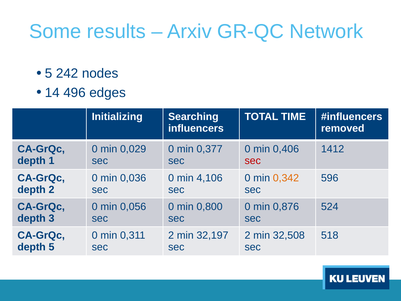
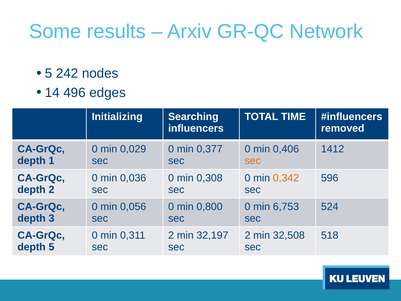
sec at (253, 161) colour: red -> orange
4,106: 4,106 -> 0,308
0,876: 0,876 -> 6,753
